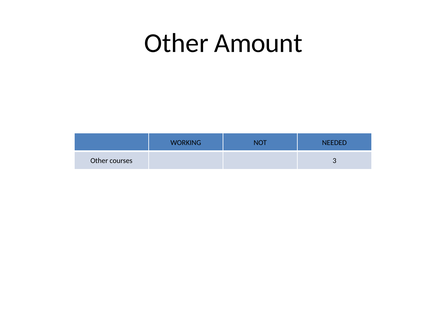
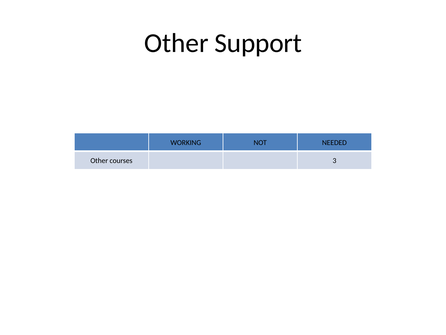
Amount: Amount -> Support
